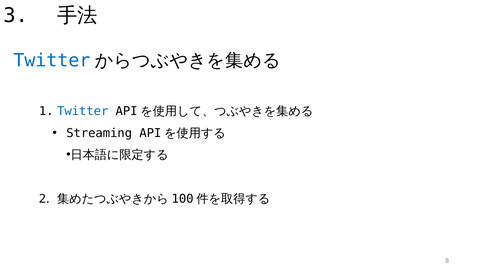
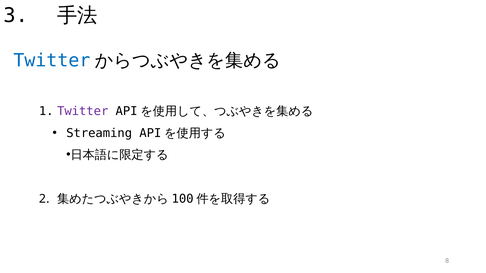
Twitter at (83, 111) colour: blue -> purple
